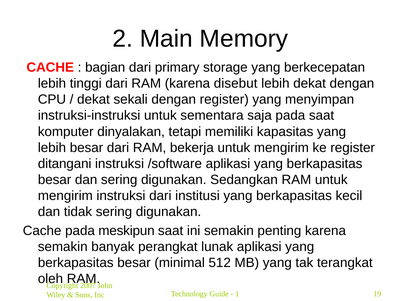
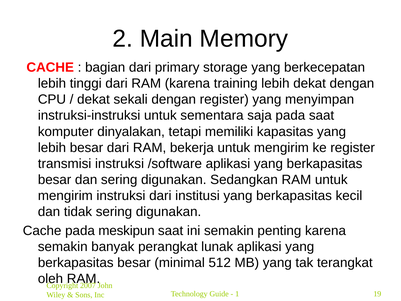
disebut: disebut -> training
ditangani: ditangani -> transmisi
